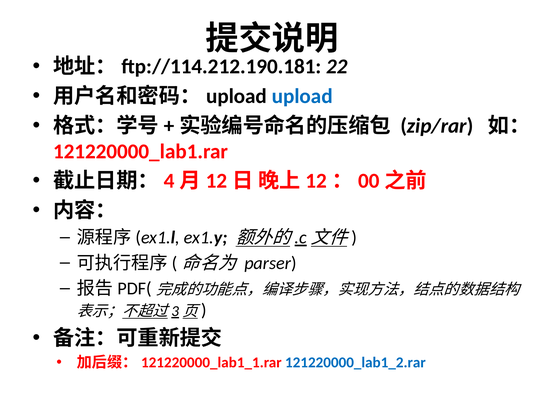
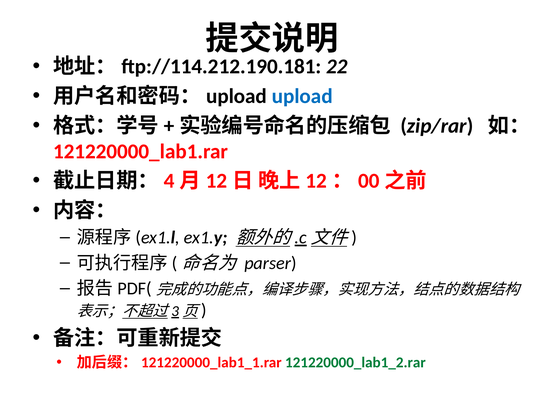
121220000_lab1_2.rar colour: blue -> green
